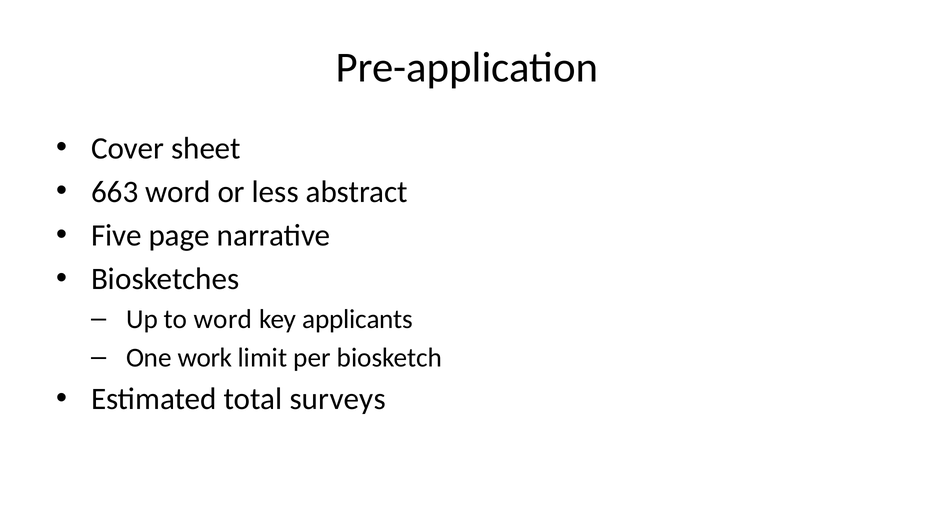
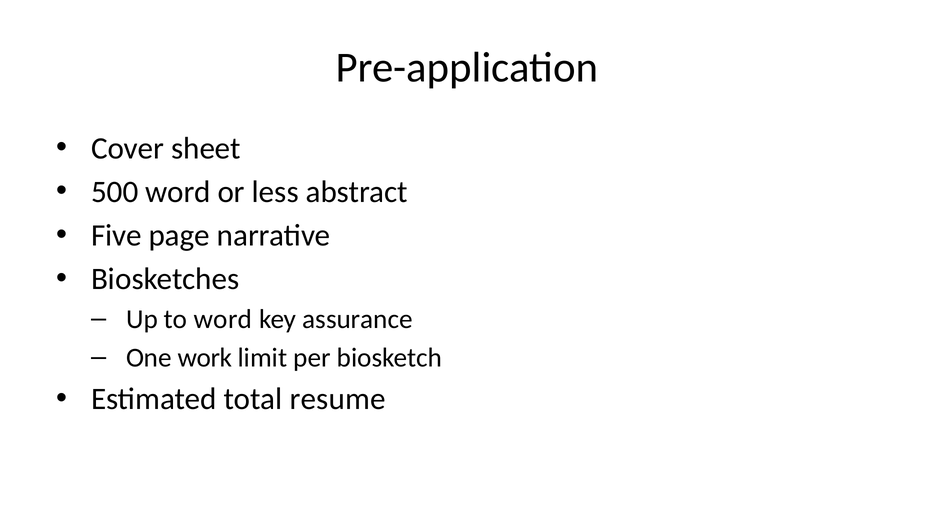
663: 663 -> 500
applicants: applicants -> assurance
surveys: surveys -> resume
